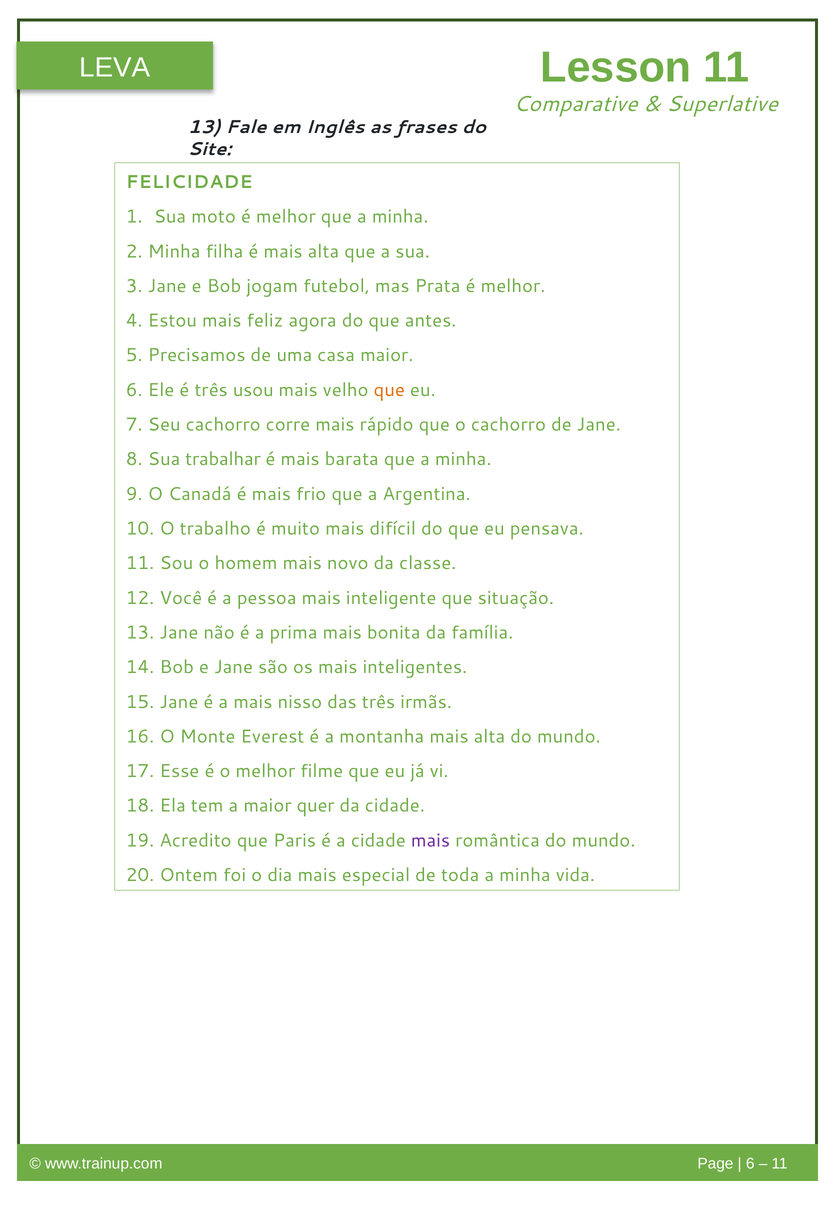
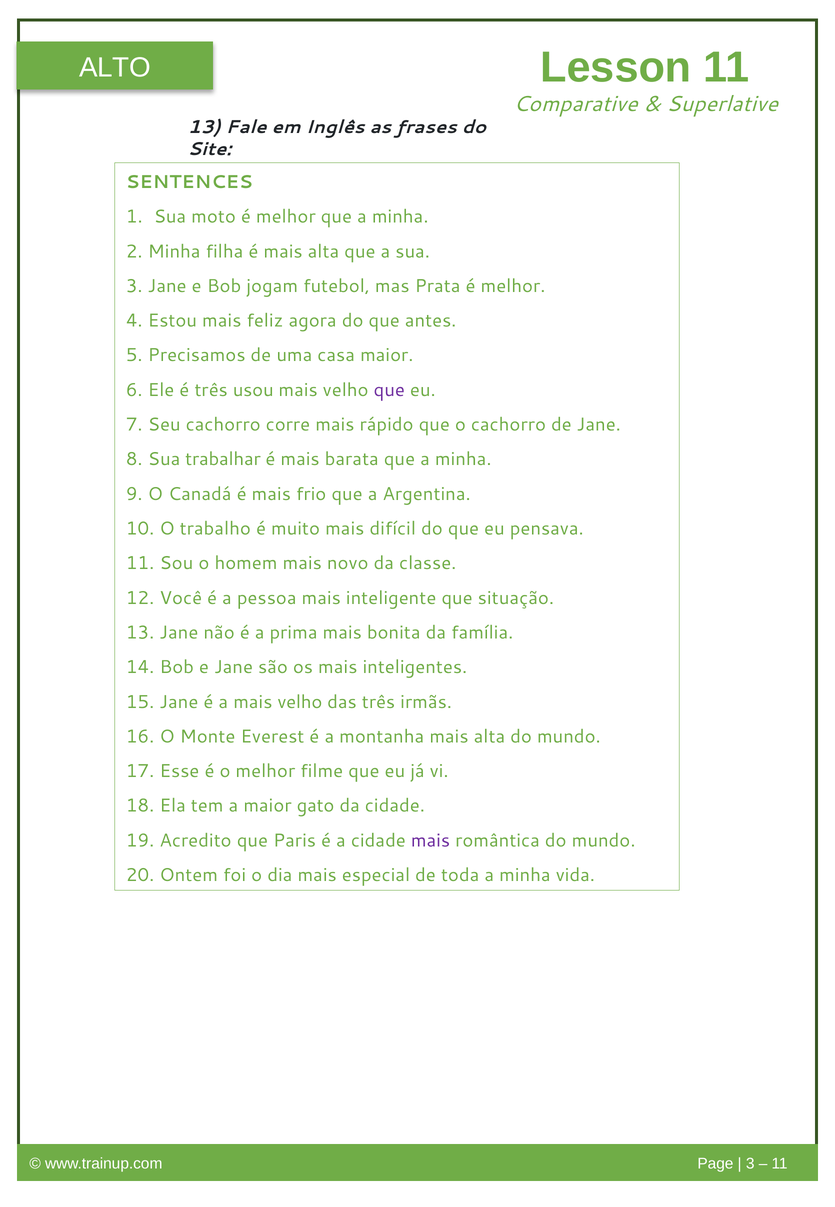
LEVA: LEVA -> ALTO
FELICIDADE: FELICIDADE -> SENTENCES
que at (389, 390) colour: orange -> purple
a mais nisso: nisso -> velho
quer: quer -> gato
6 at (750, 1163): 6 -> 3
